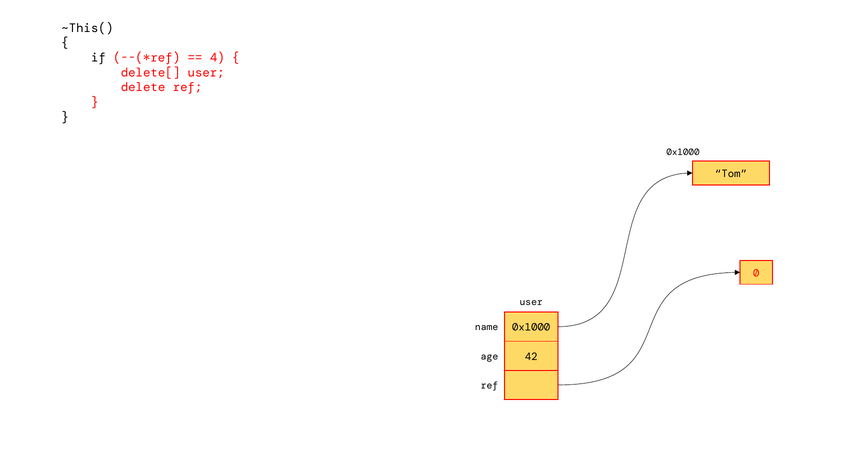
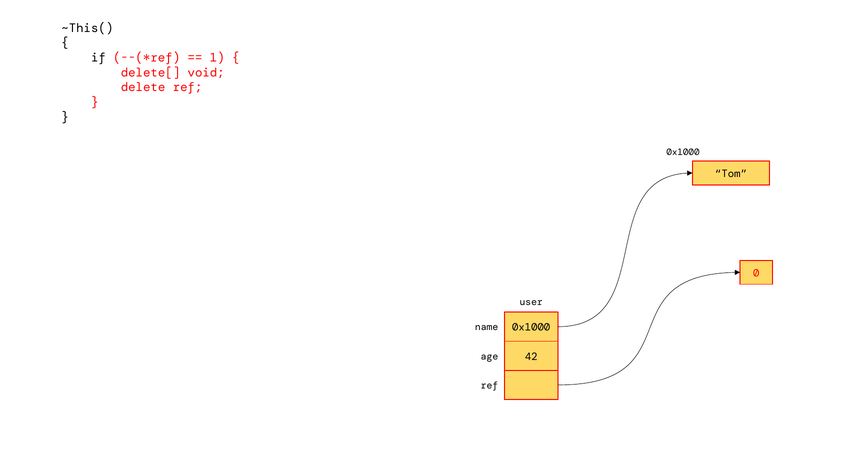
4: 4 -> 1
delete[ user: user -> void
